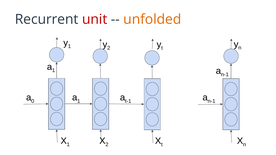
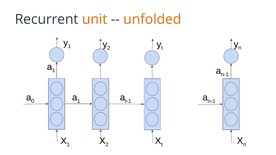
unit colour: red -> orange
